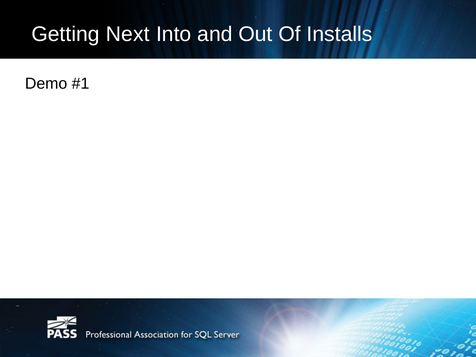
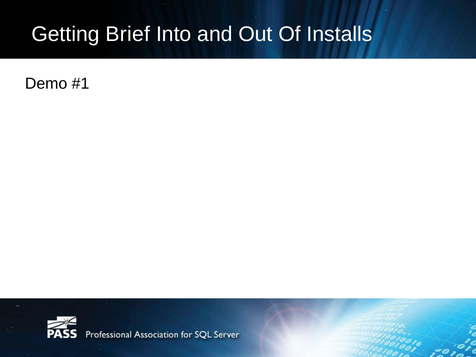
Next: Next -> Brief
